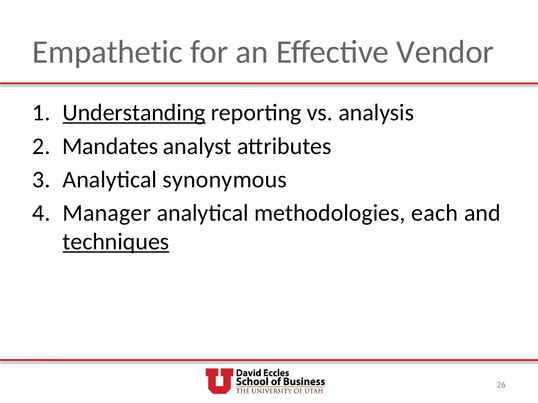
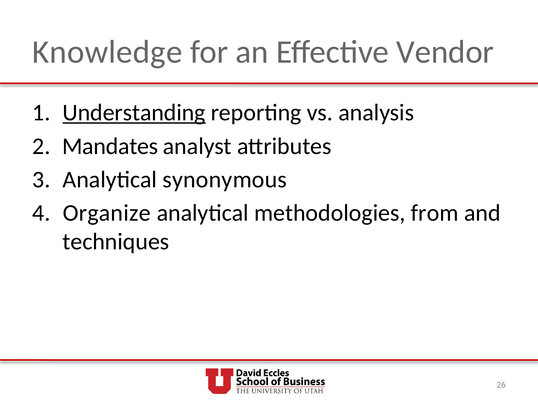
Empathetic: Empathetic -> Knowledge
Manager: Manager -> Organize
each: each -> from
techniques underline: present -> none
